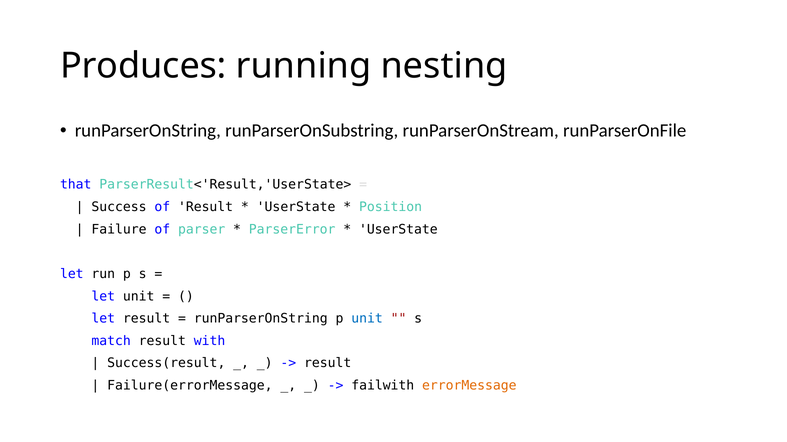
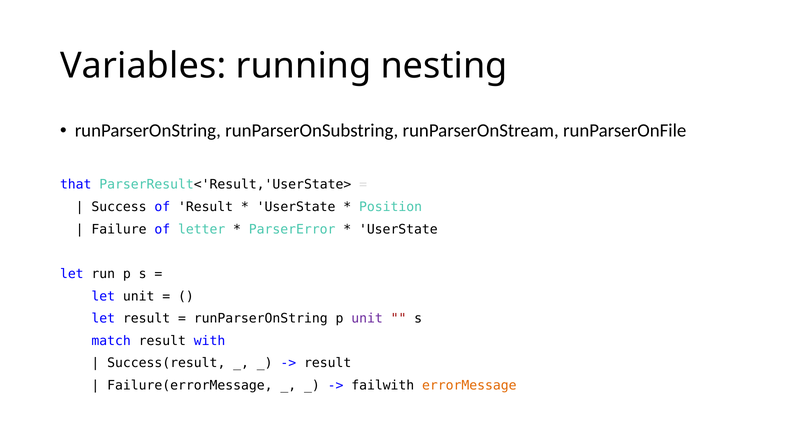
Produces: Produces -> Variables
parser: parser -> letter
unit at (367, 319) colour: blue -> purple
